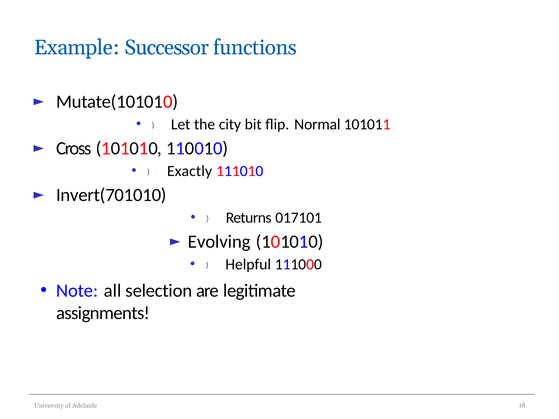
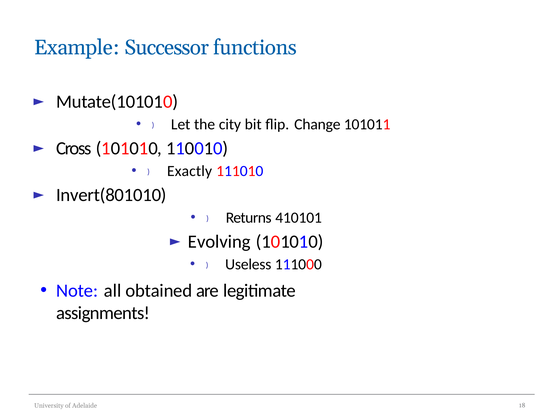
Normal: Normal -> Change
Invert(701010: Invert(701010 -> Invert(801010
017101: 017101 -> 410101
Helpful: Helpful -> Useless
selection: selection -> obtained
